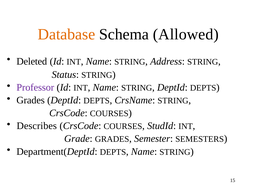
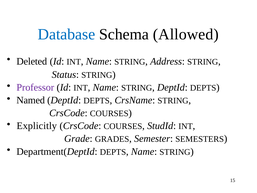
Database colour: orange -> blue
Grades at (31, 100): Grades -> Named
Describes: Describes -> Explicitly
